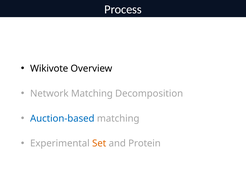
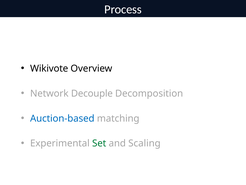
Network Matching: Matching -> Decouple
Set colour: orange -> green
Protein: Protein -> Scaling
